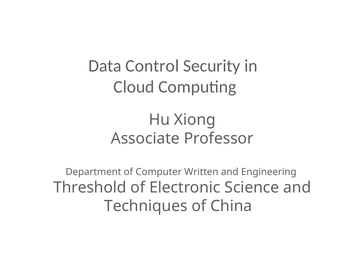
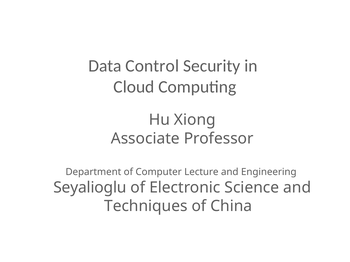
Written: Written -> Lecture
Threshold: Threshold -> Seyalioglu
